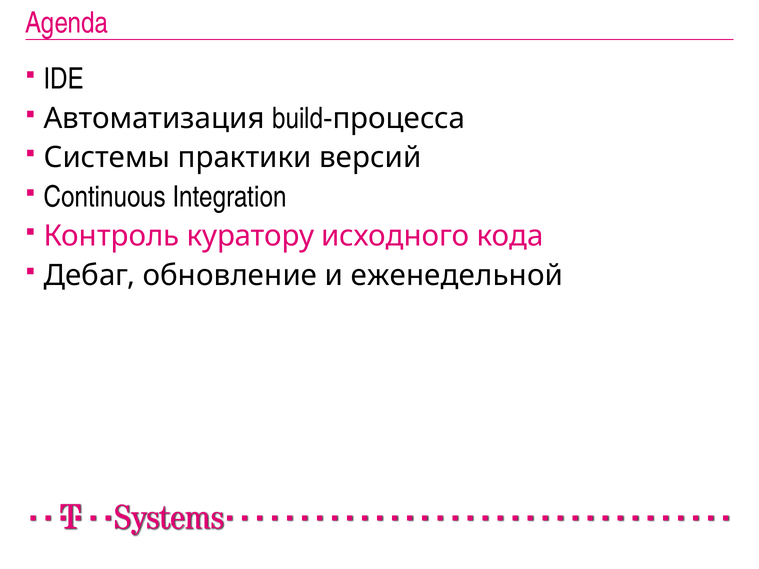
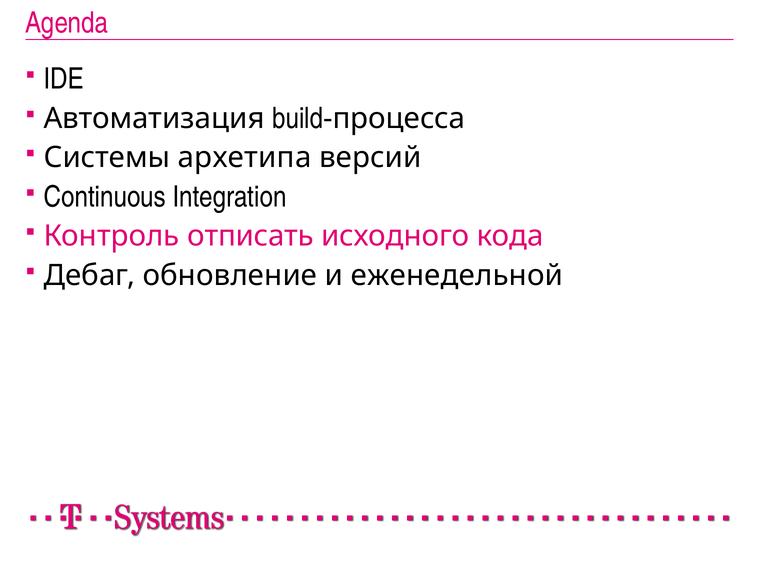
практики: практики -> архетипа
куратору: куратору -> отписать
